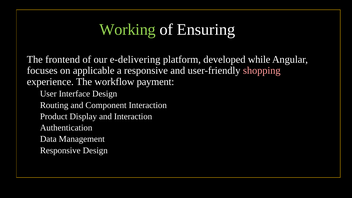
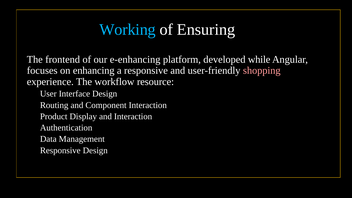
Working colour: light green -> light blue
e-delivering: e-delivering -> e-enhancing
applicable: applicable -> enhancing
payment: payment -> resource
